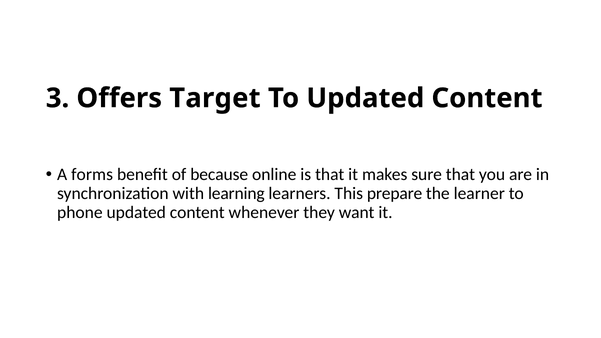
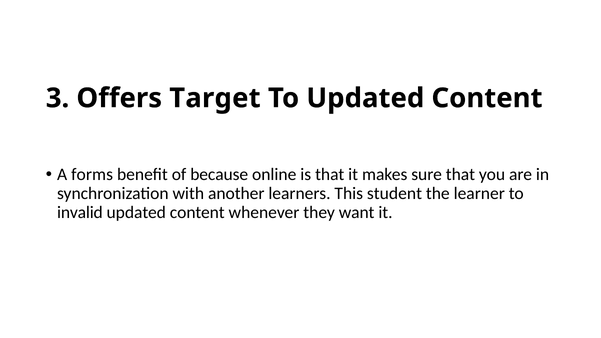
learning: learning -> another
prepare: prepare -> student
phone: phone -> invalid
